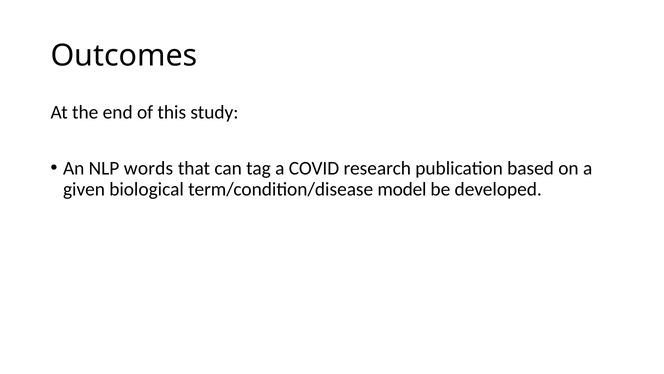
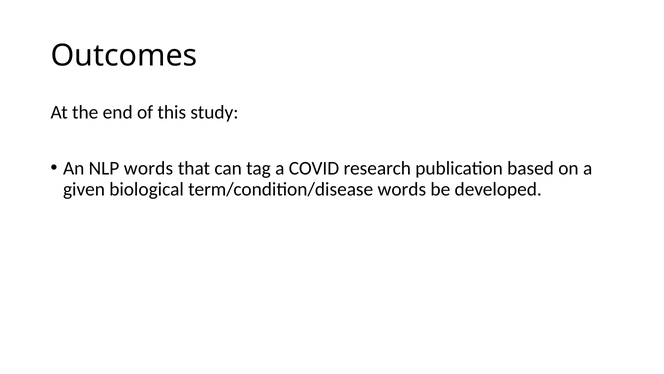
term/condition/disease model: model -> words
